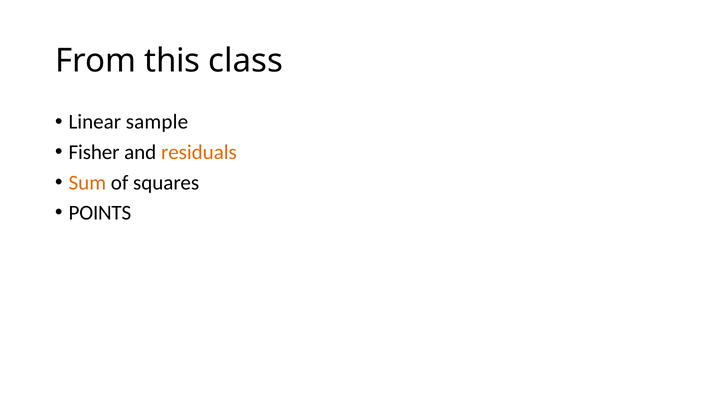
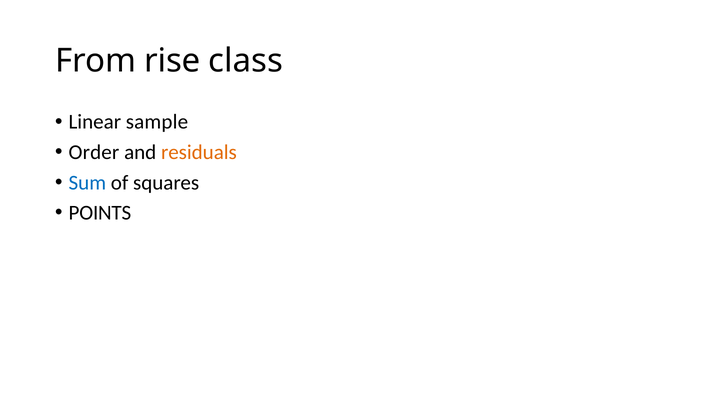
this: this -> rise
Fisher: Fisher -> Order
Sum colour: orange -> blue
